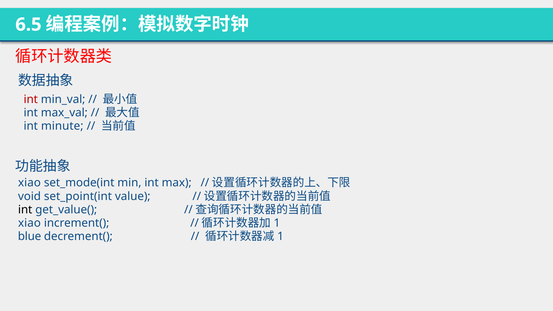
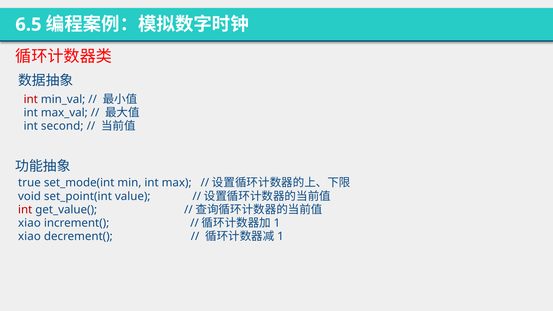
minute: minute -> second
xiao at (29, 183): xiao -> true
int at (25, 210) colour: black -> red
blue at (30, 236): blue -> xiao
